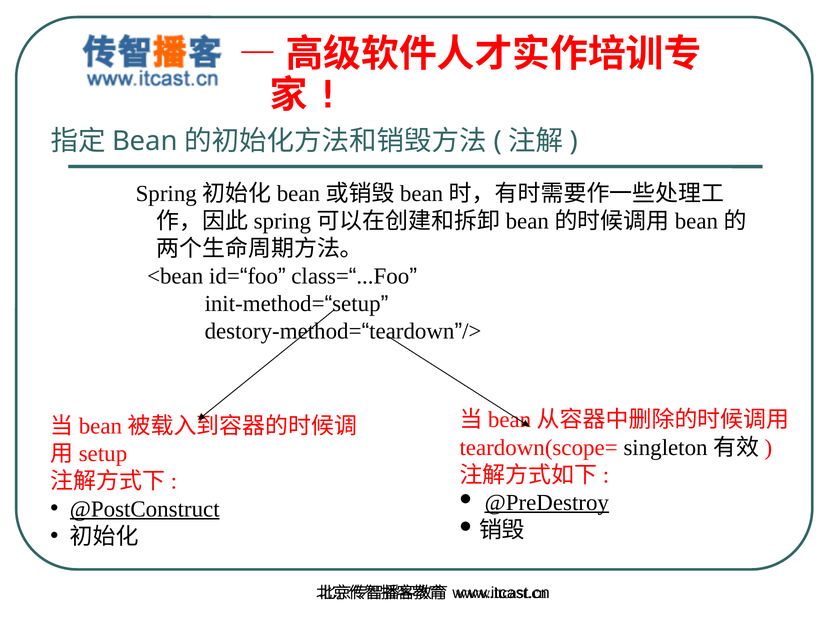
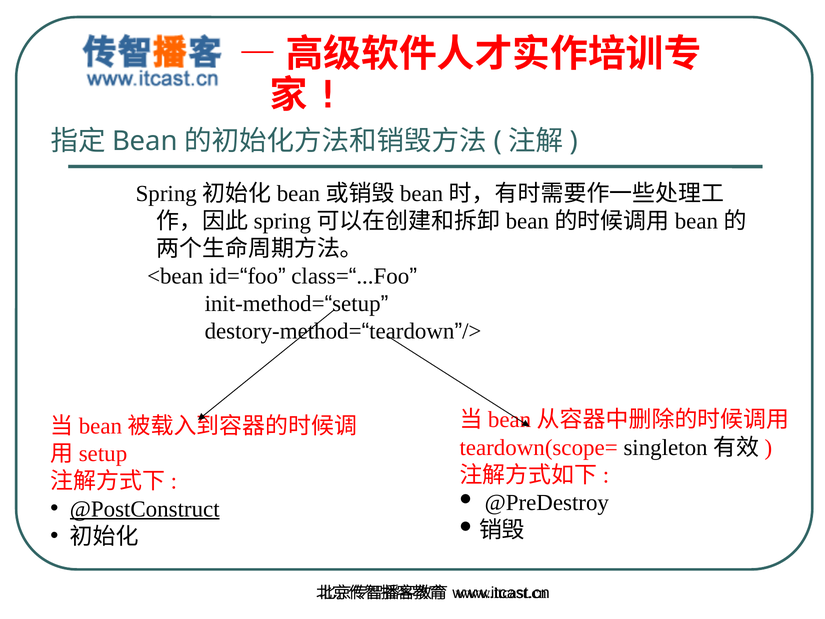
@PreDestroy underline: present -> none
